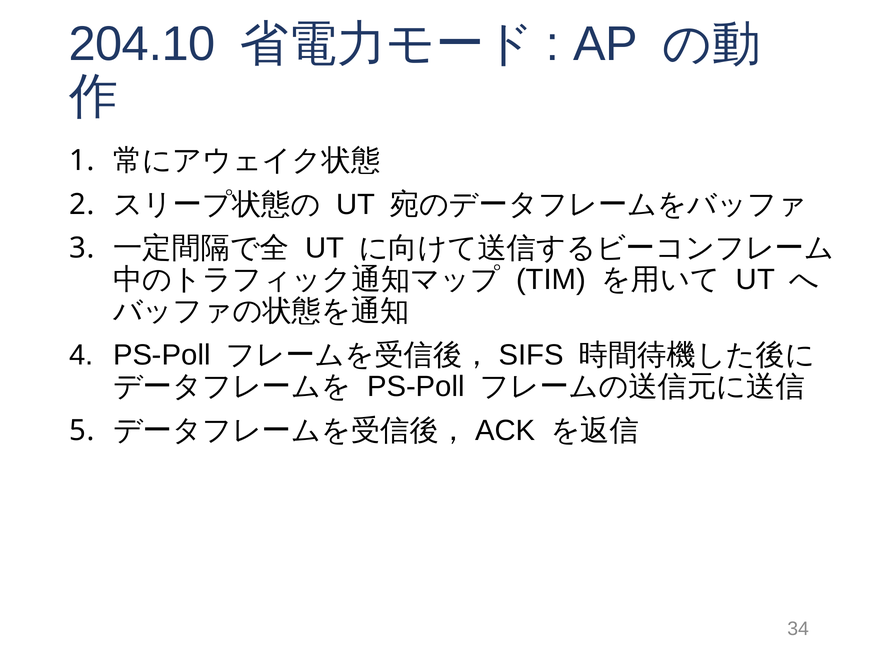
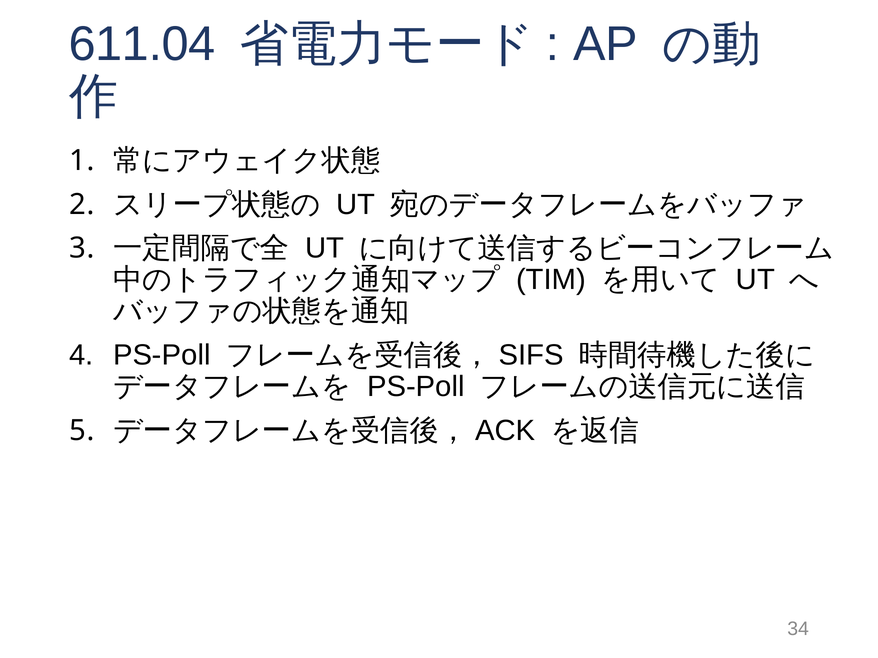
204.10: 204.10 -> 611.04
